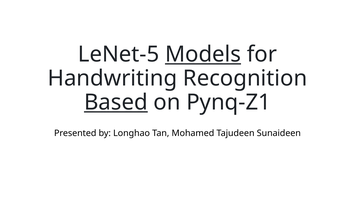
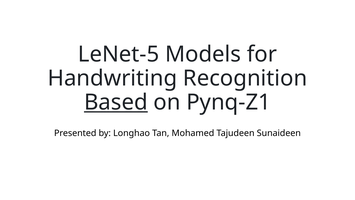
Models underline: present -> none
